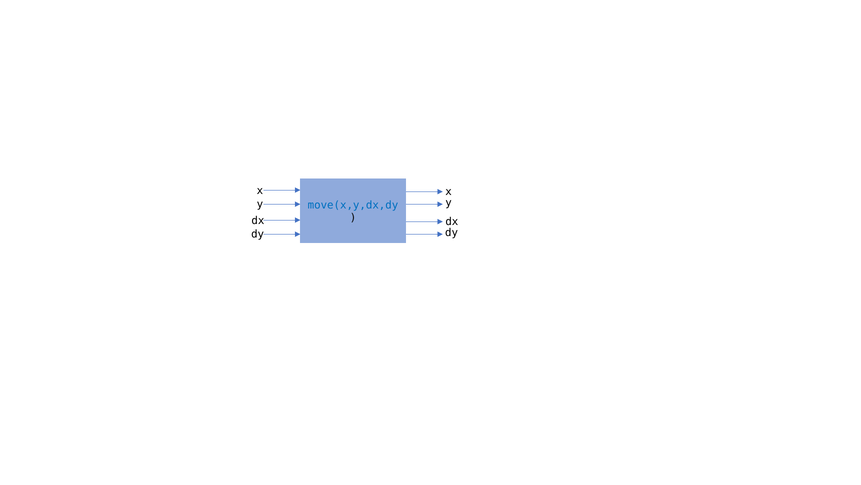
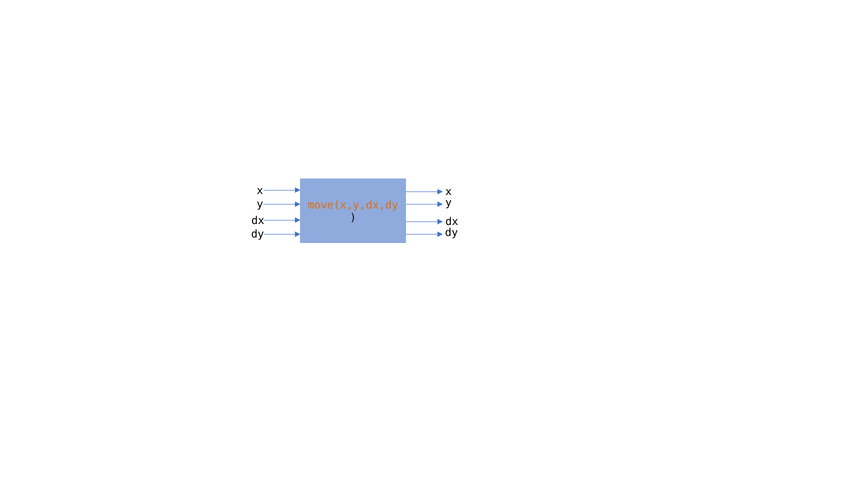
move(x,y,dx,dy colour: blue -> orange
